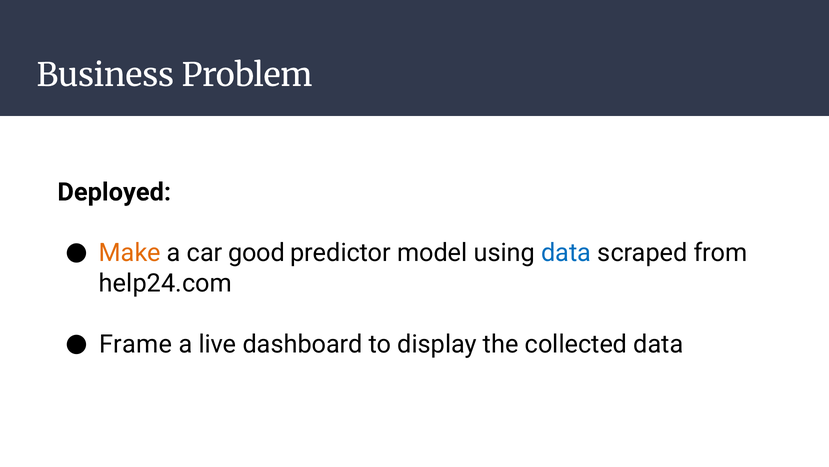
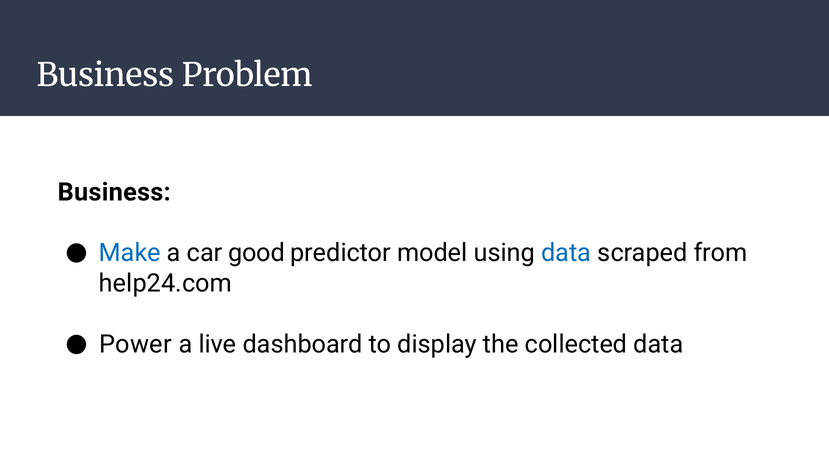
Deployed at (114, 192): Deployed -> Business
Make colour: orange -> blue
Frame: Frame -> Power
